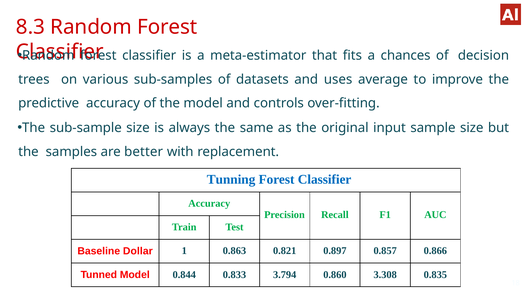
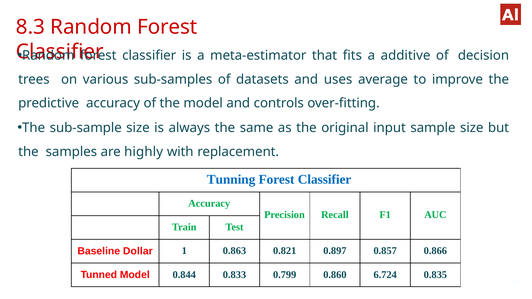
chances: chances -> additive
better: better -> highly
3.794: 3.794 -> 0.799
3.308: 3.308 -> 6.724
